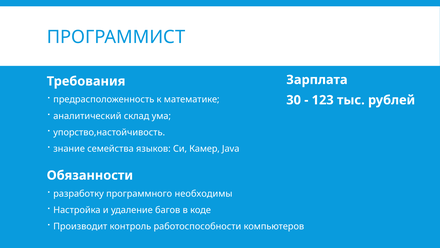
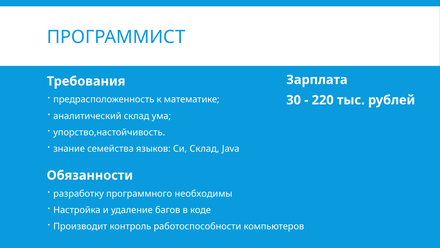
123: 123 -> 220
Си Камер: Камер -> Склад
